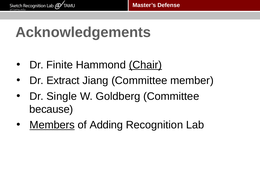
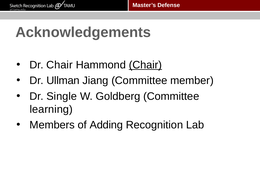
Dr Finite: Finite -> Chair
Extract: Extract -> Ullman
because: because -> learning
Members underline: present -> none
